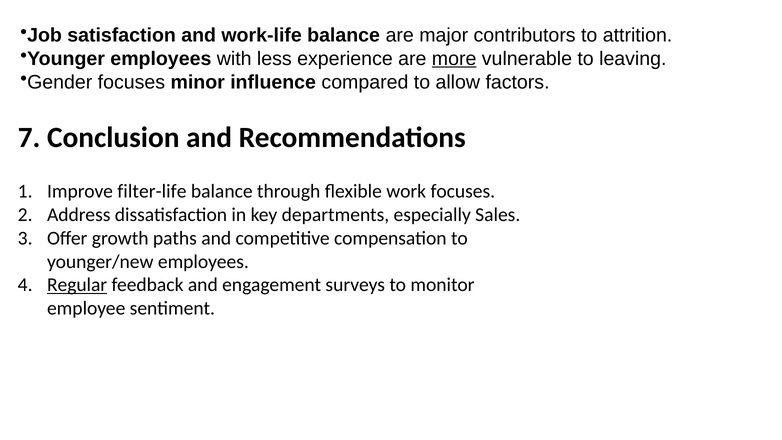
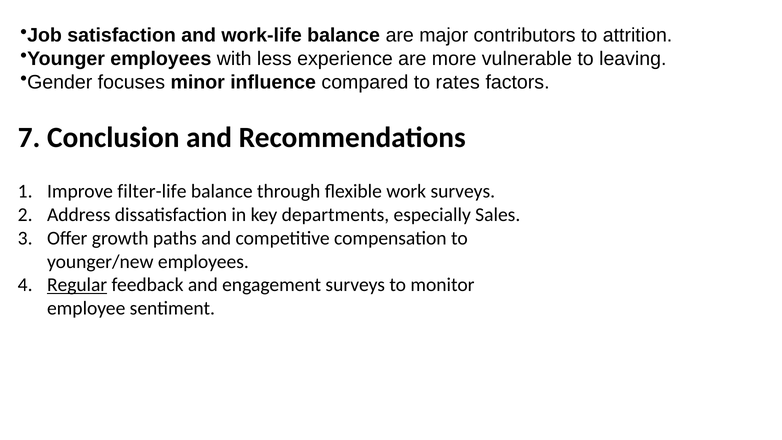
more underline: present -> none
allow: allow -> rates
work focuses: focuses -> surveys
